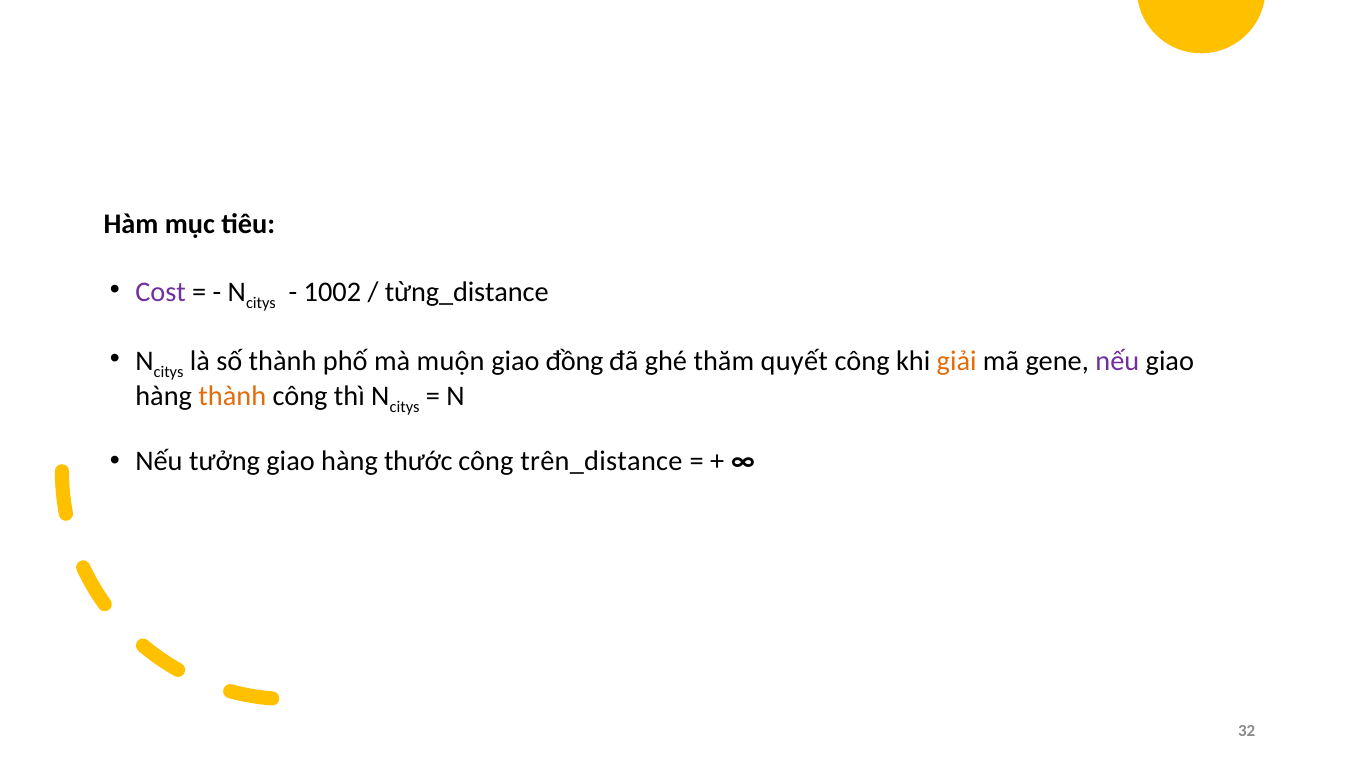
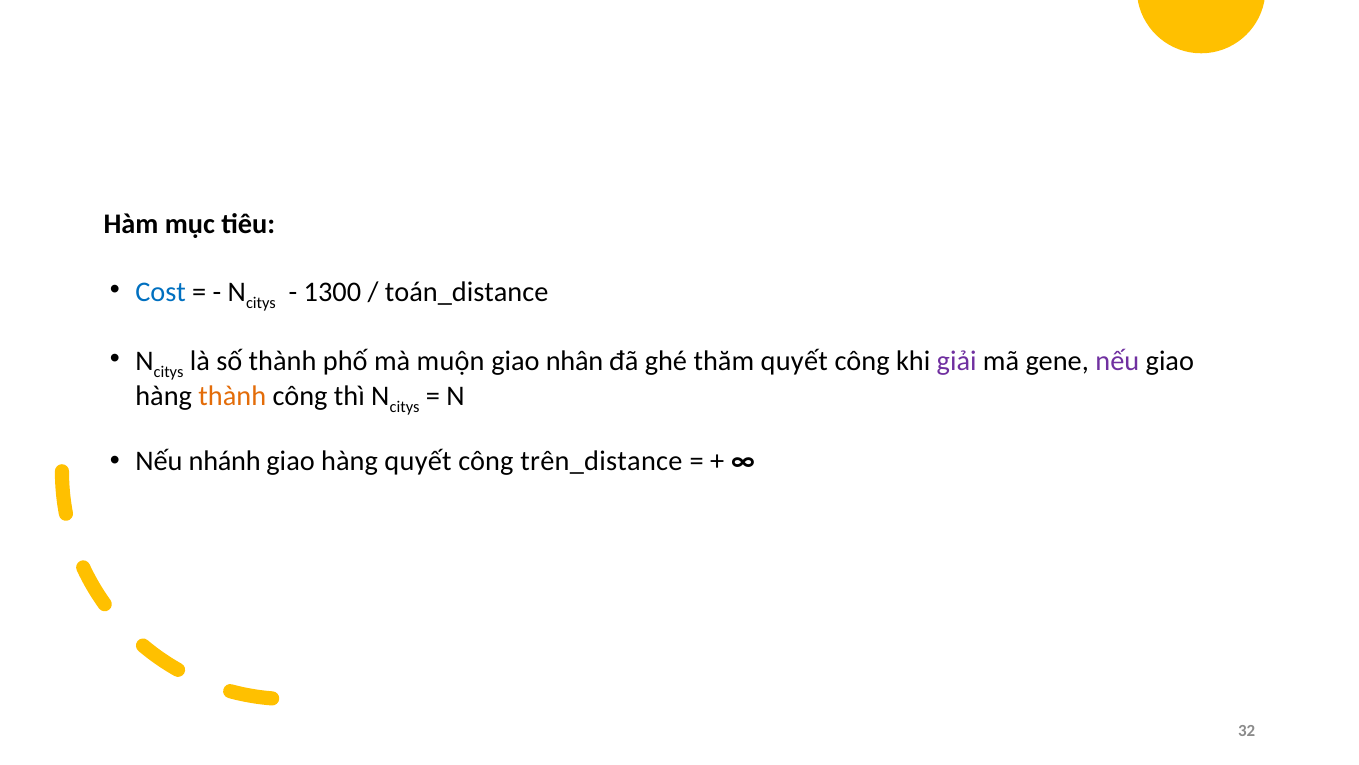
Cost colour: purple -> blue
1002: 1002 -> 1300
từng_distance: từng_distance -> toán_distance
đồng: đồng -> nhân
giải colour: orange -> purple
tưởng: tưởng -> nhánh
hàng thước: thước -> quyết
